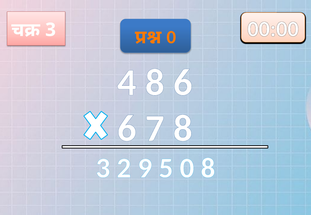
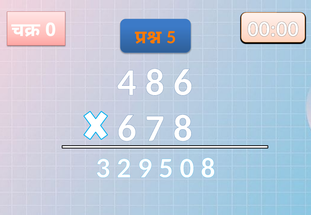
3 at (51, 30): 3 -> 0
0 at (171, 37): 0 -> 5
